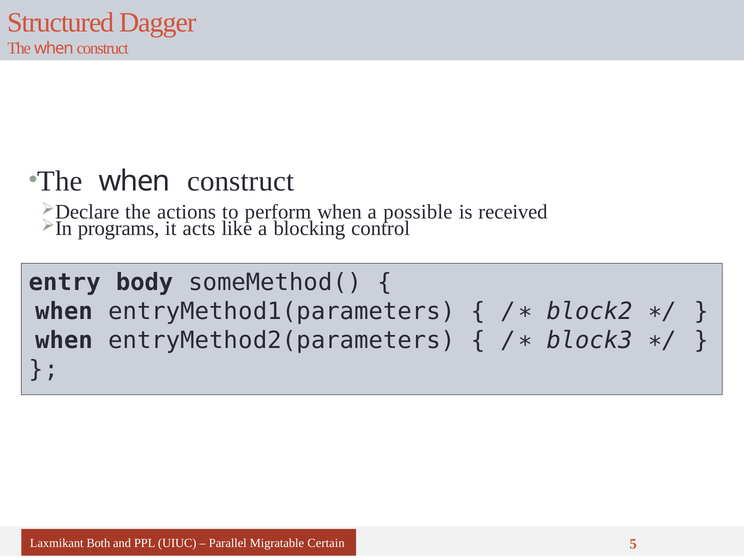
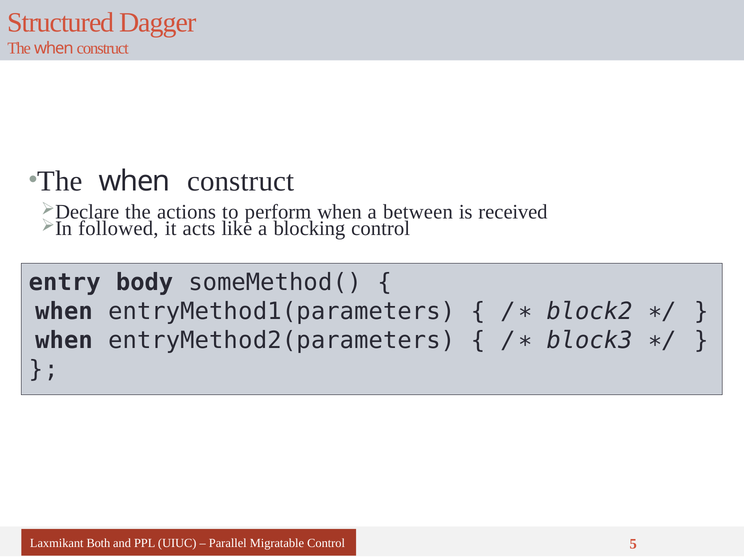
possible: possible -> between
programs: programs -> followed
Migratable Certain: Certain -> Control
